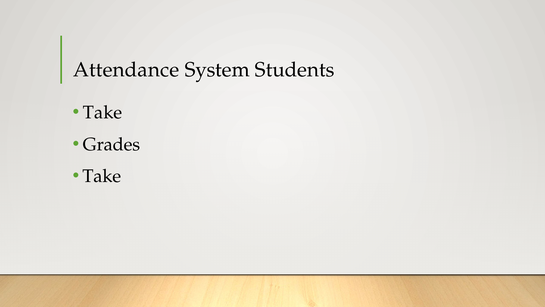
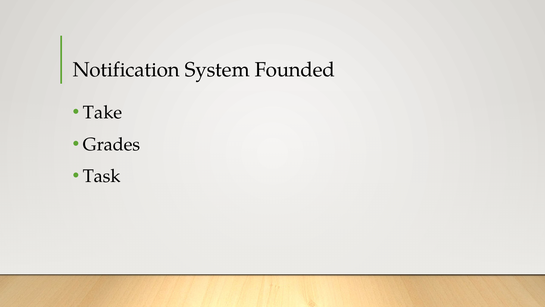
Attendance: Attendance -> Notification
Students: Students -> Founded
Take at (102, 176): Take -> Task
